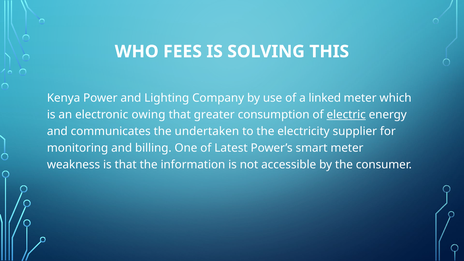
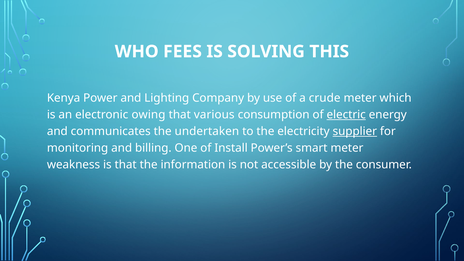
linked: linked -> crude
greater: greater -> various
supplier underline: none -> present
Latest: Latest -> Install
